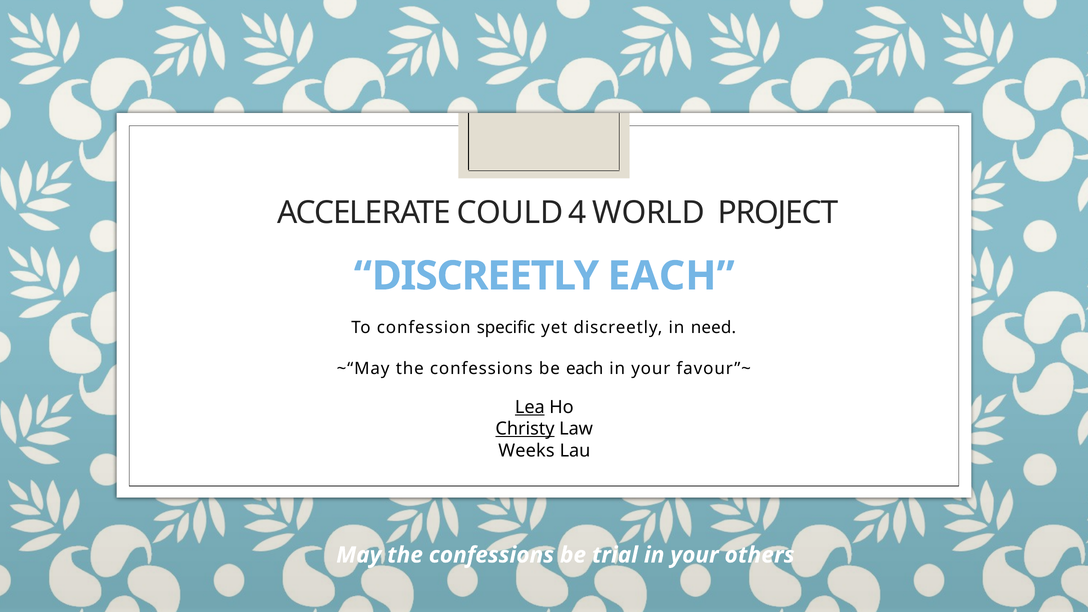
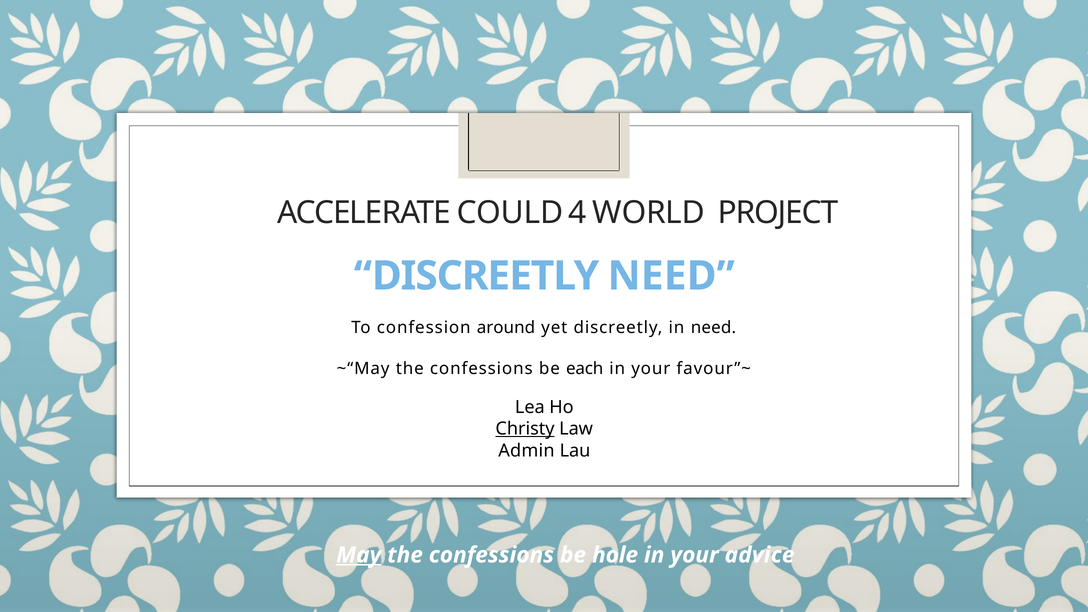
DISCREETLY EACH: EACH -> NEED
specific: specific -> around
Lea underline: present -> none
Weeks: Weeks -> Admin
May underline: none -> present
trial: trial -> hole
others: others -> advice
